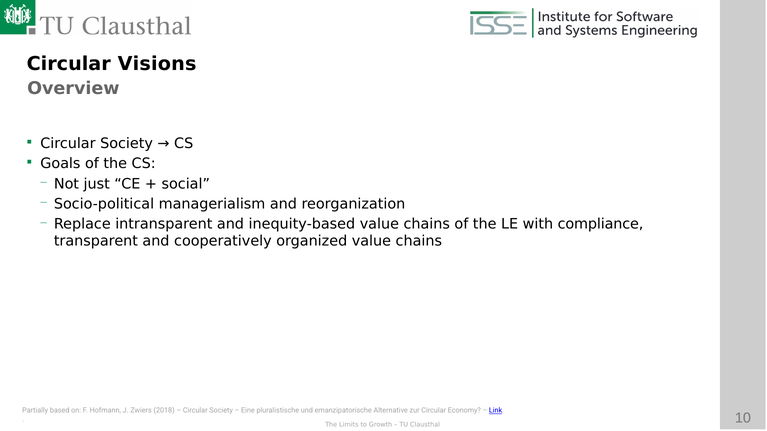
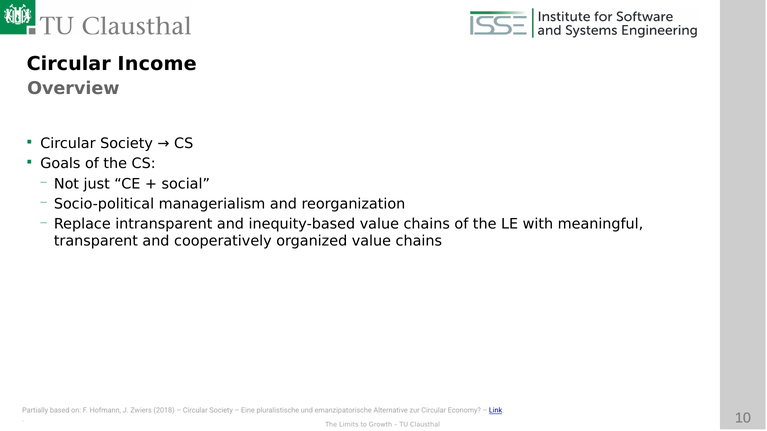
Visions: Visions -> Income
compliance: compliance -> meaningful
